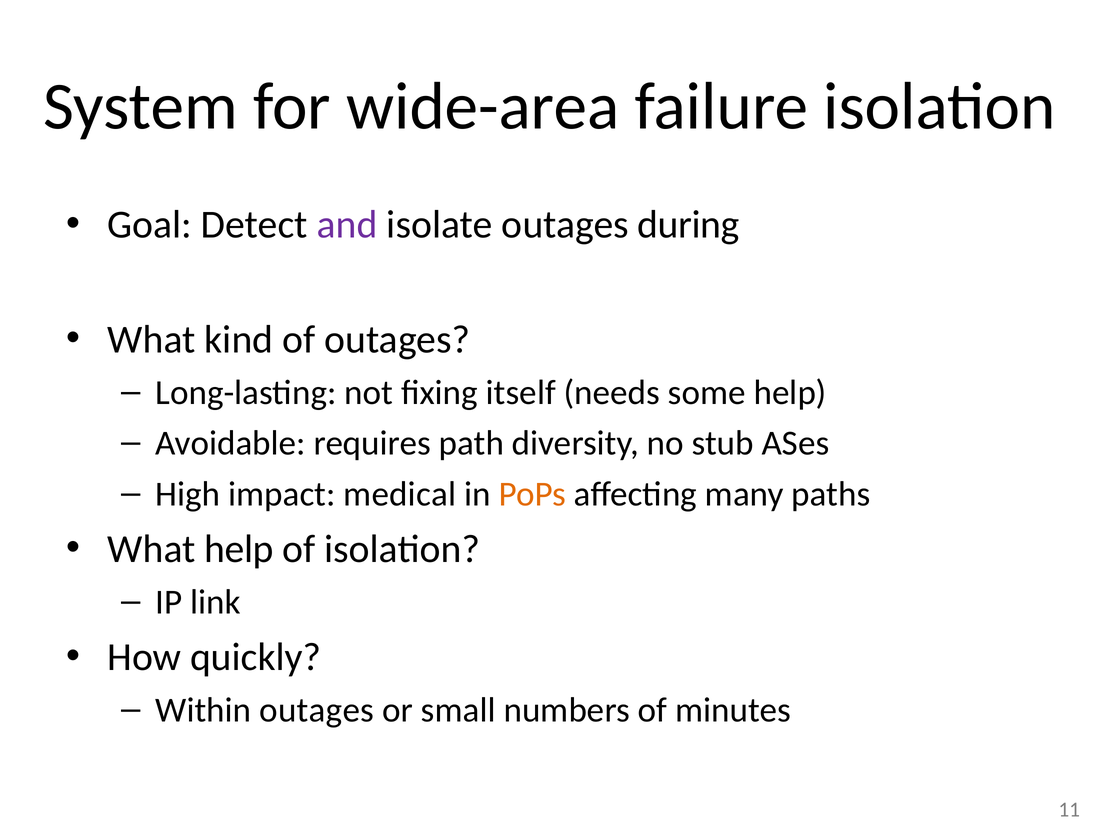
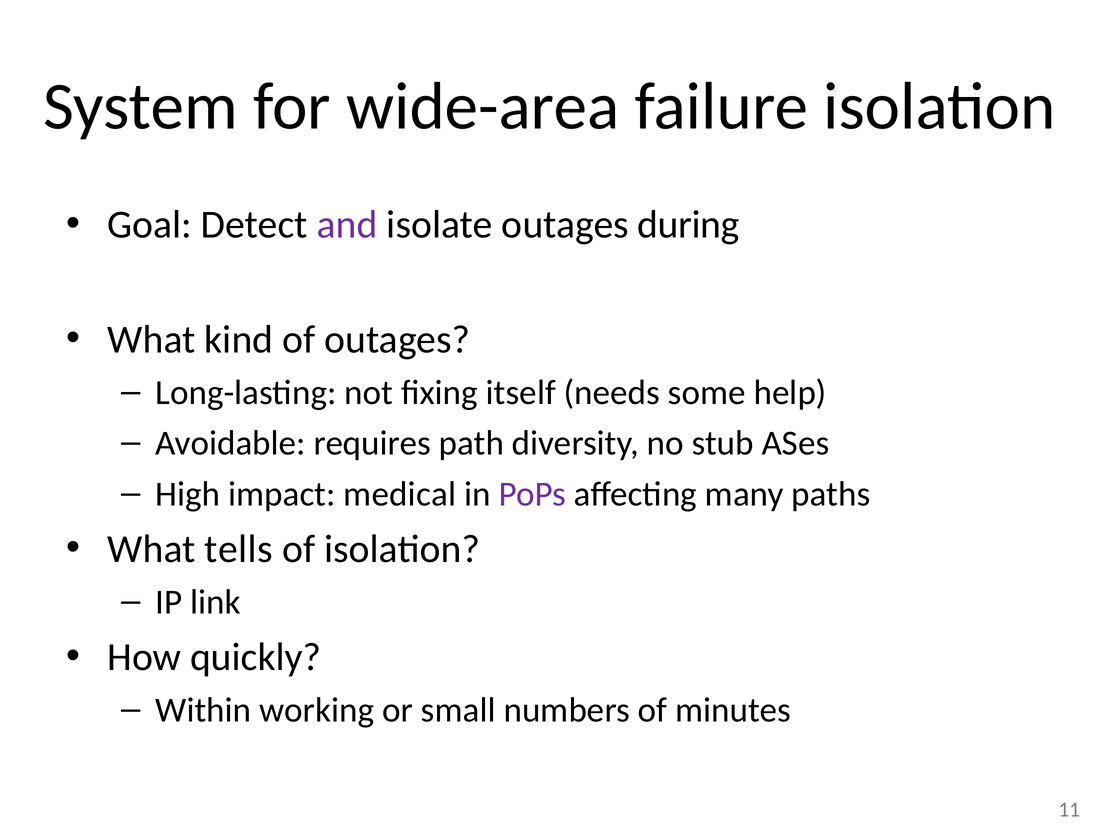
PoPs colour: orange -> purple
What help: help -> tells
Within outages: outages -> working
